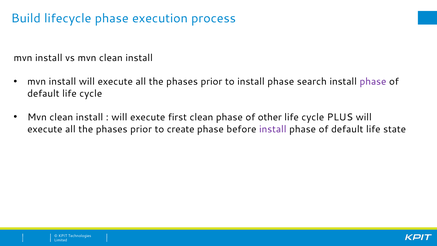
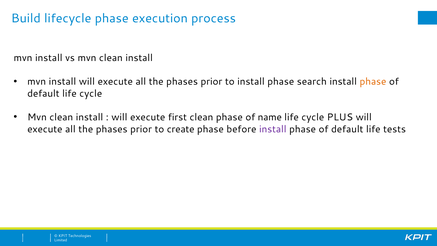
phase at (373, 82) colour: purple -> orange
other: other -> name
state: state -> tests
